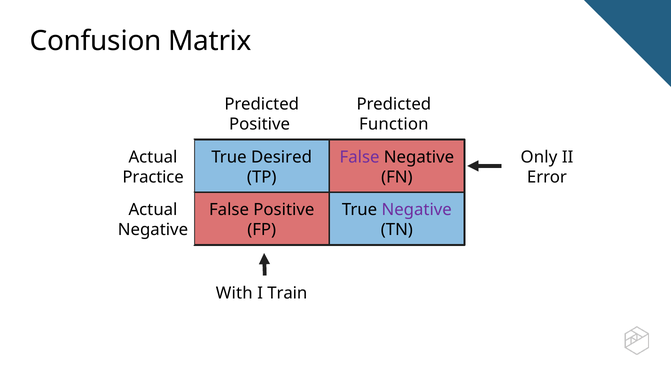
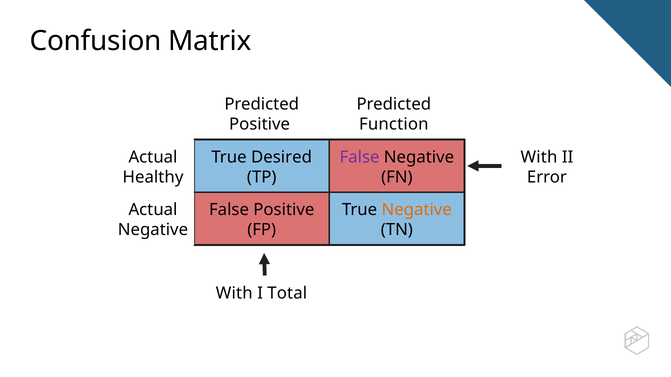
Only at (539, 157): Only -> With
Practice: Practice -> Healthy
Negative at (417, 210) colour: purple -> orange
Train: Train -> Total
